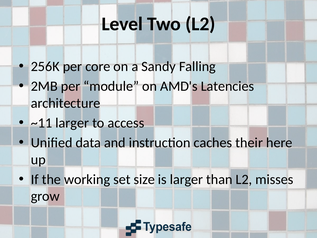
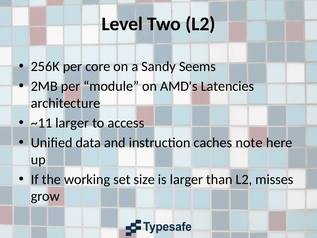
Falling: Falling -> Seems
their: their -> note
